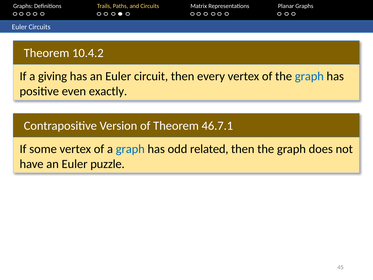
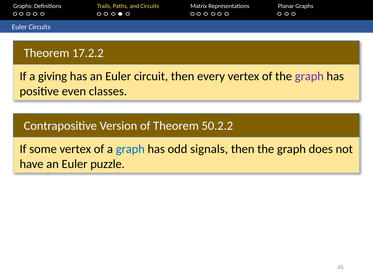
10.4.2: 10.4.2 -> 17.2.2
graph at (309, 76) colour: blue -> purple
exactly: exactly -> classes
46.7.1: 46.7.1 -> 50.2.2
related: related -> signals
